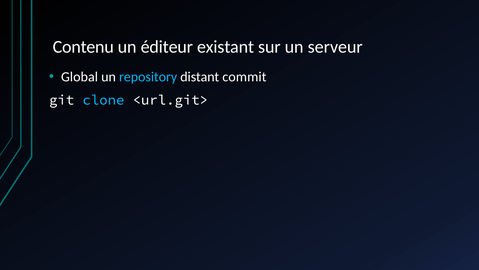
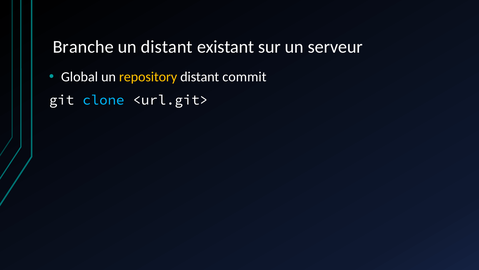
Contenu: Contenu -> Branche
un éditeur: éditeur -> distant
repository colour: light blue -> yellow
